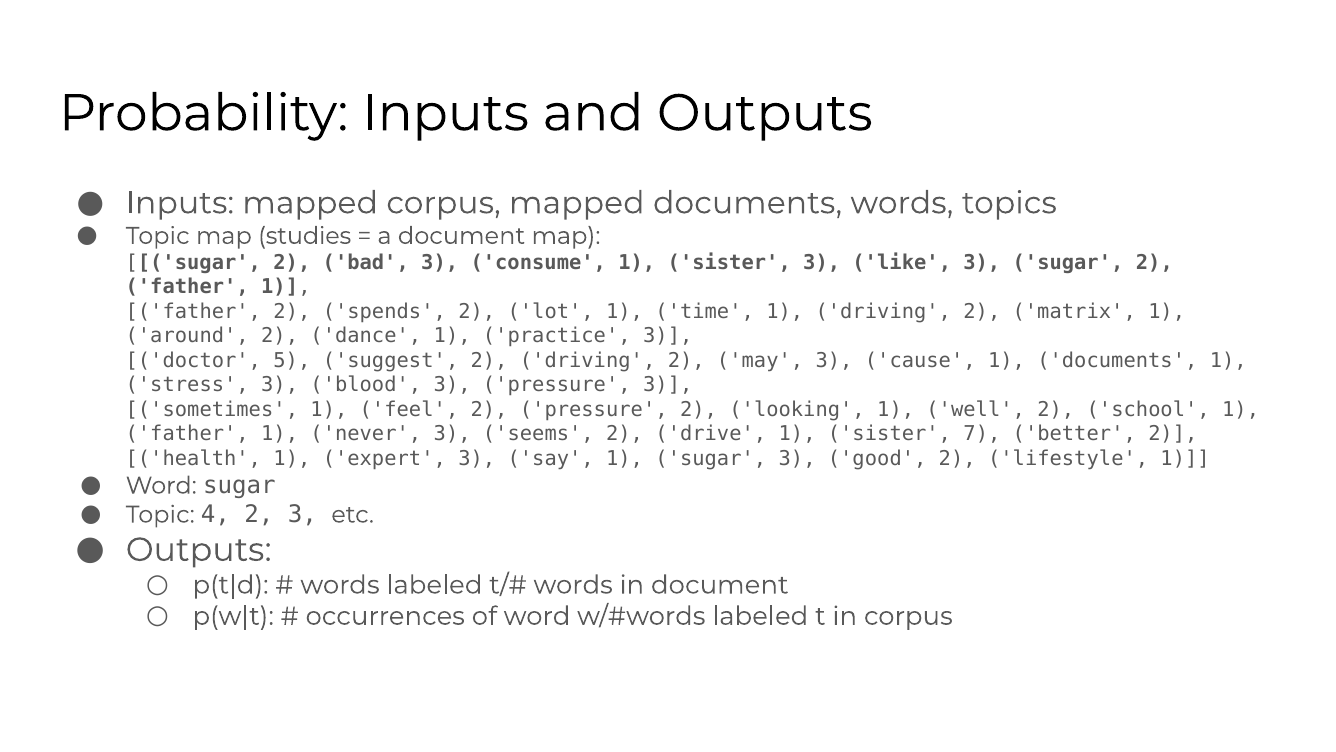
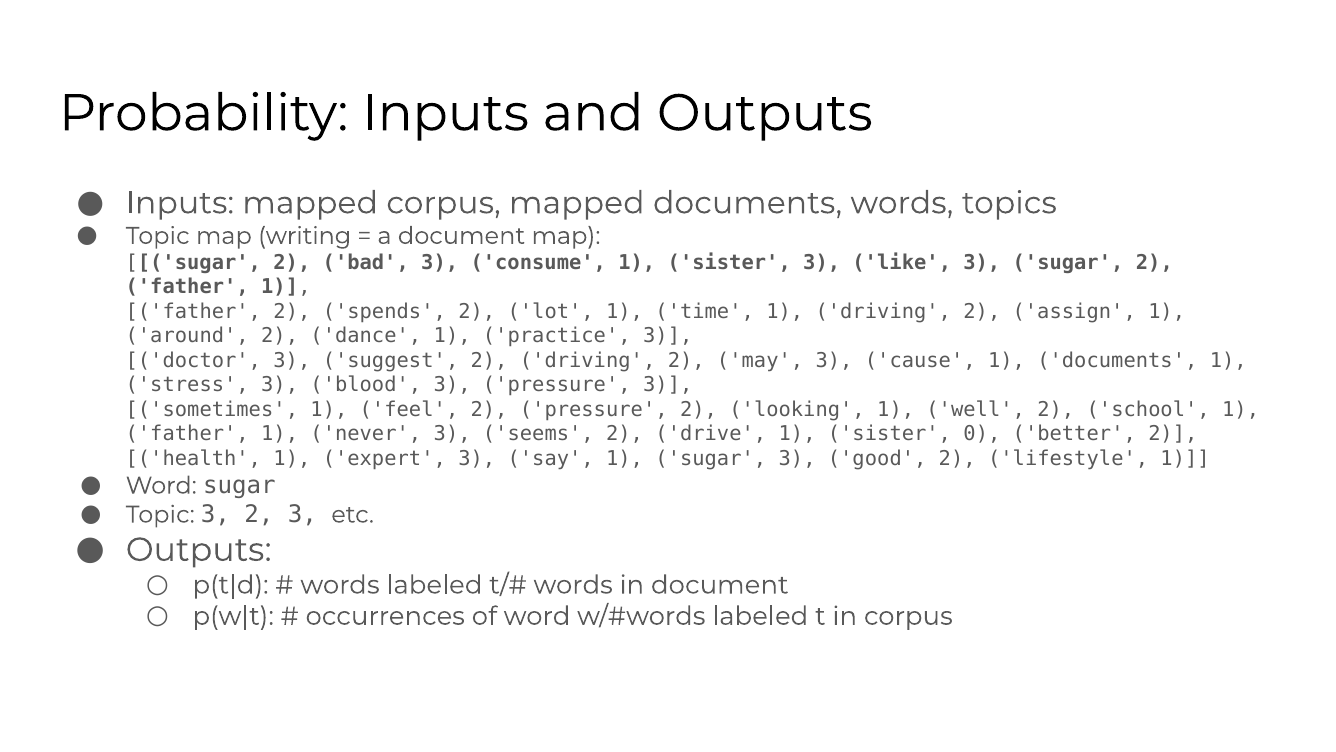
studies: studies -> writing
matrix: matrix -> assign
doctor 5: 5 -> 3
7: 7 -> 0
Topic 4: 4 -> 3
